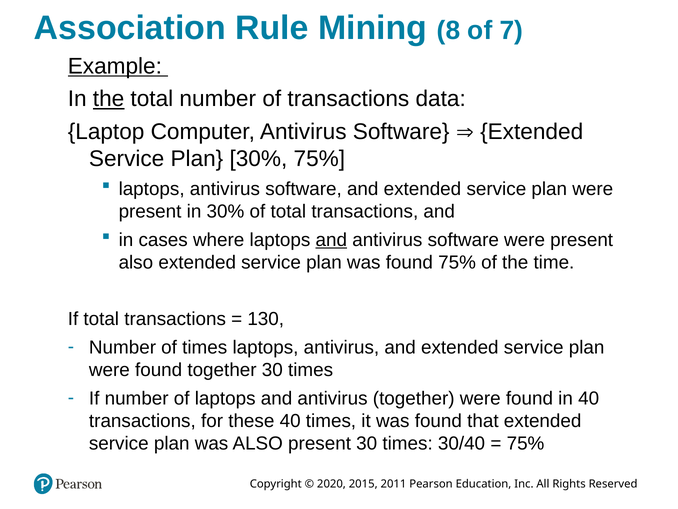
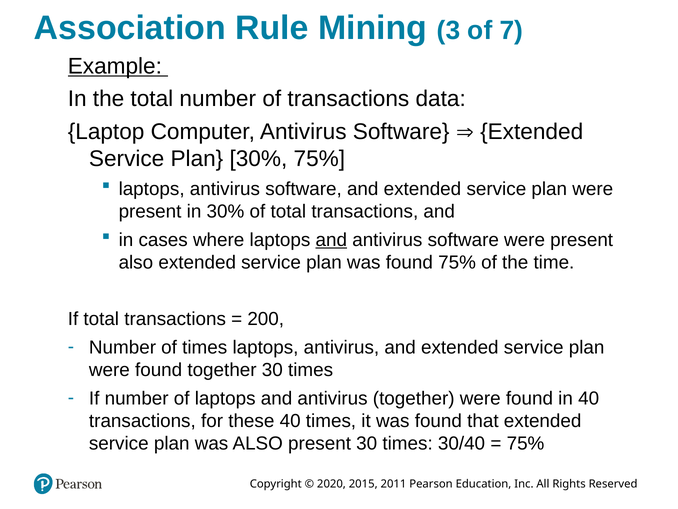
8: 8 -> 3
the at (109, 99) underline: present -> none
130: 130 -> 200
